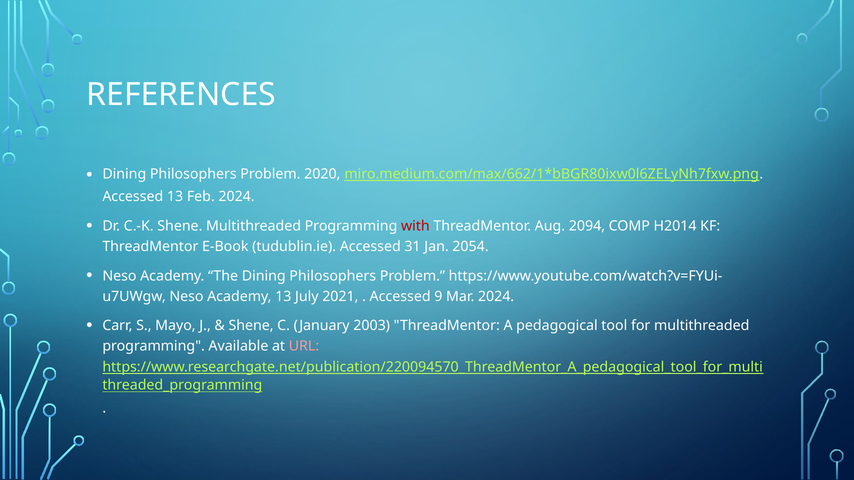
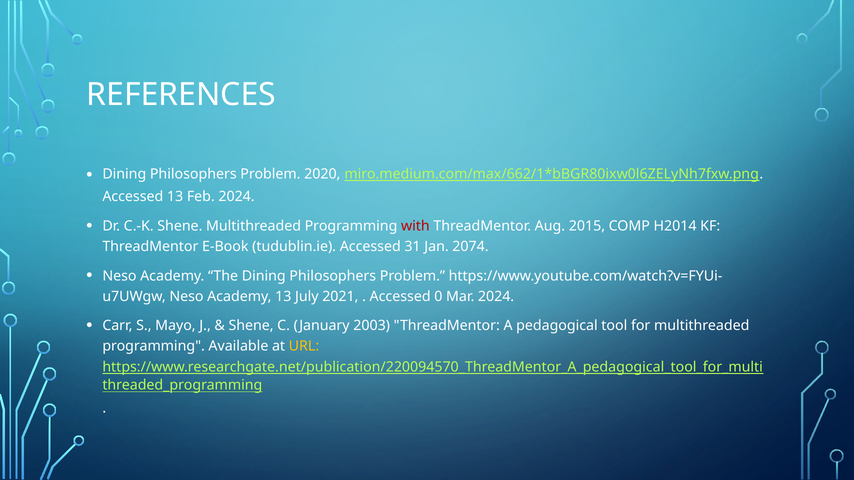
2094: 2094 -> 2015
2054: 2054 -> 2074
9: 9 -> 0
URL colour: pink -> yellow
